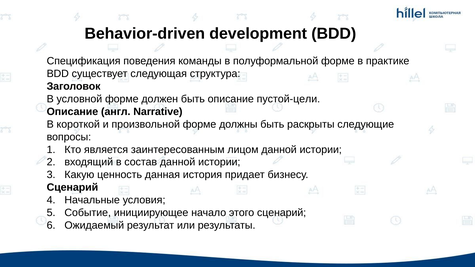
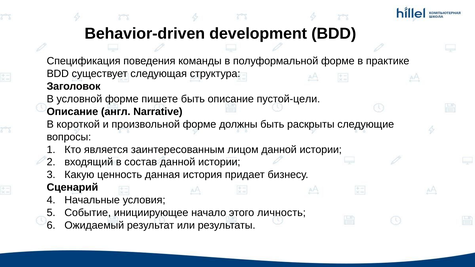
должен: должен -> пишете
этого сценарий: сценарий -> личность
